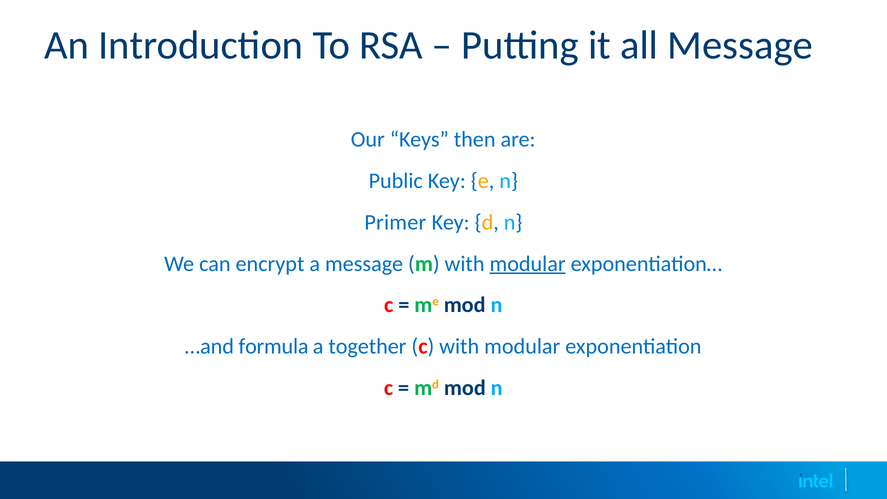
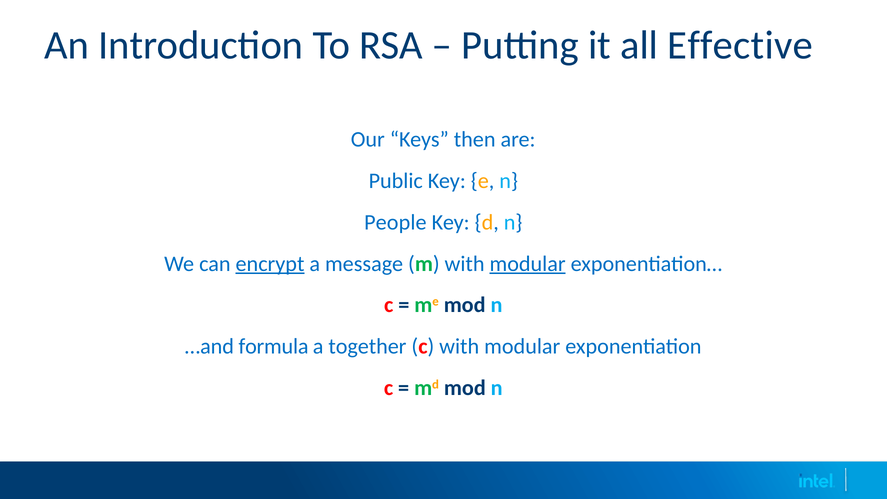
all Message: Message -> Effective
Primer: Primer -> People
encrypt underline: none -> present
